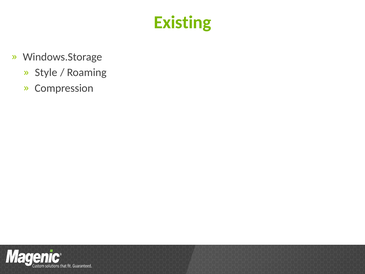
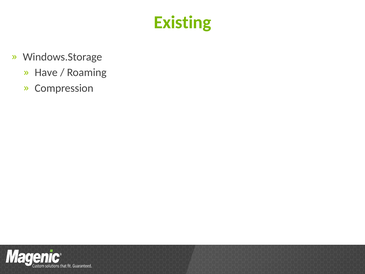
Style: Style -> Have
